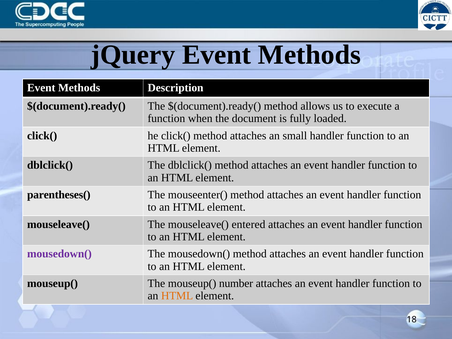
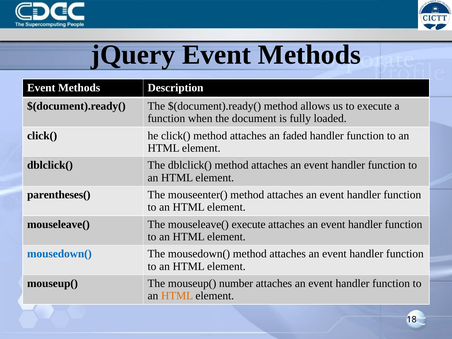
small: small -> faded
mouseleave( entered: entered -> execute
mousedown( at (59, 254) colour: purple -> blue
